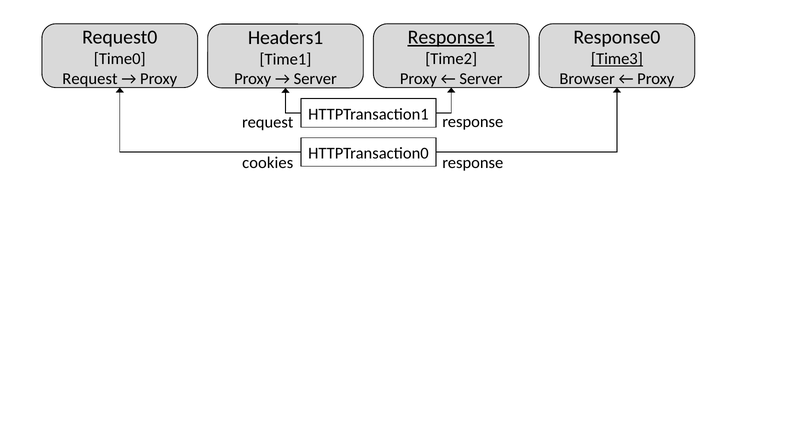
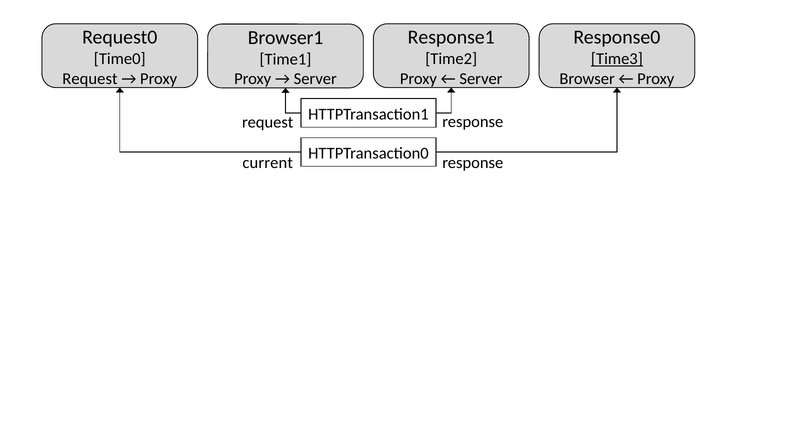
Response1 underline: present -> none
Headers1: Headers1 -> Browser1
cookies: cookies -> current
